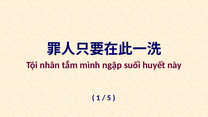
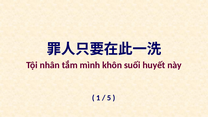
ngập: ngập -> khôn
